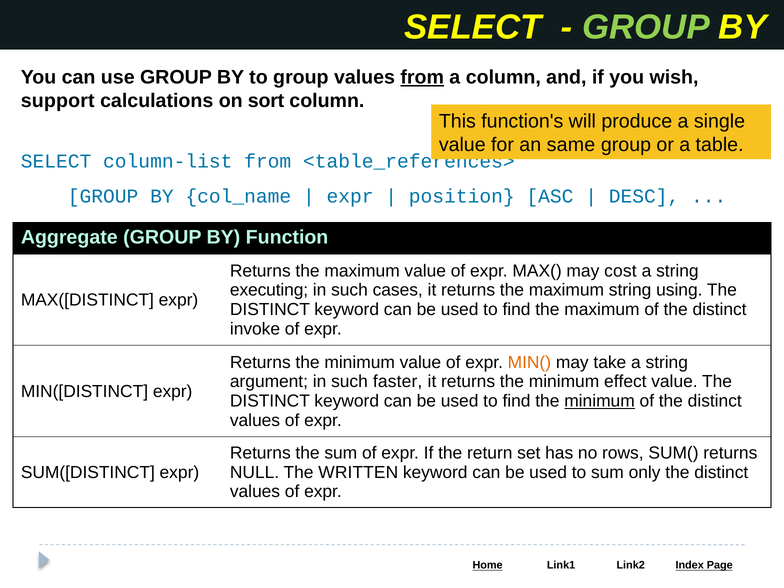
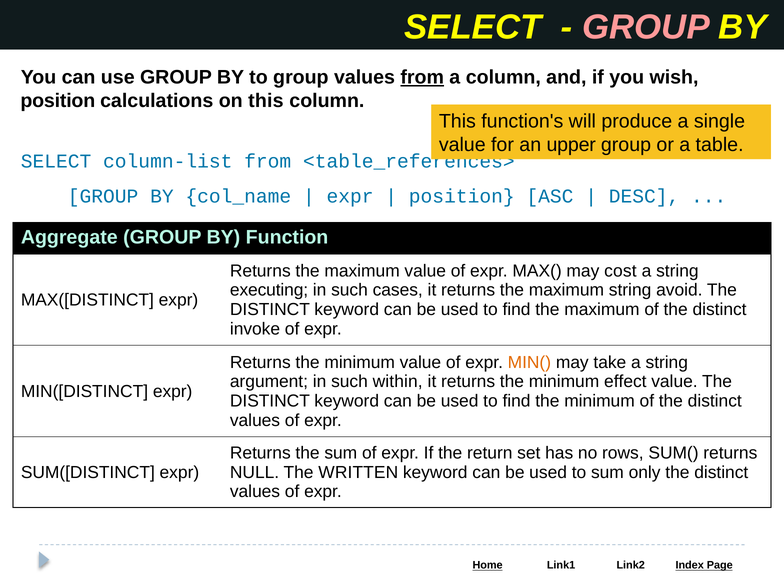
GROUP at (646, 27) colour: light green -> pink
support at (58, 101): support -> position
on sort: sort -> this
same: same -> upper
using: using -> avoid
faster: faster -> within
minimum at (600, 401) underline: present -> none
